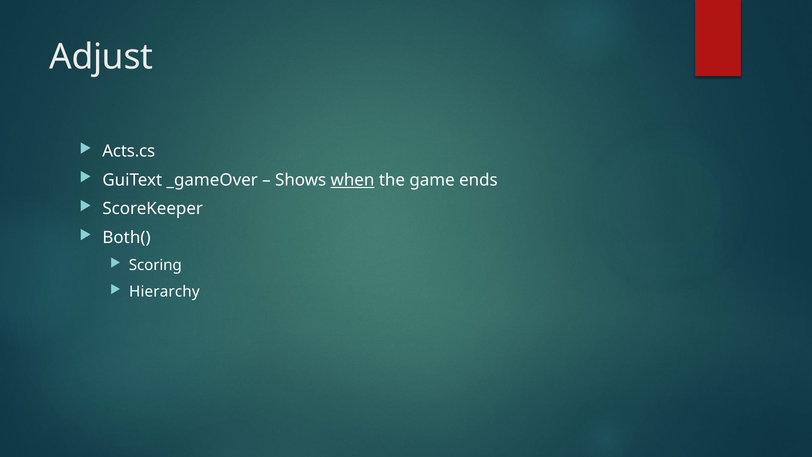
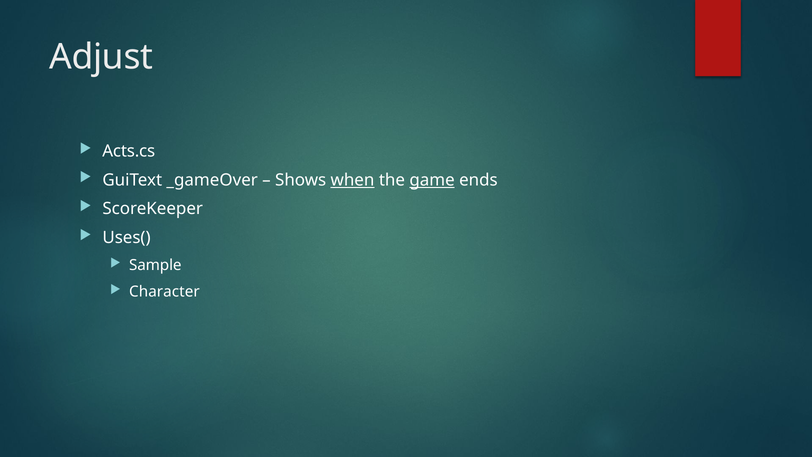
game underline: none -> present
Both(: Both( -> Uses(
Scoring: Scoring -> Sample
Hierarchy: Hierarchy -> Character
